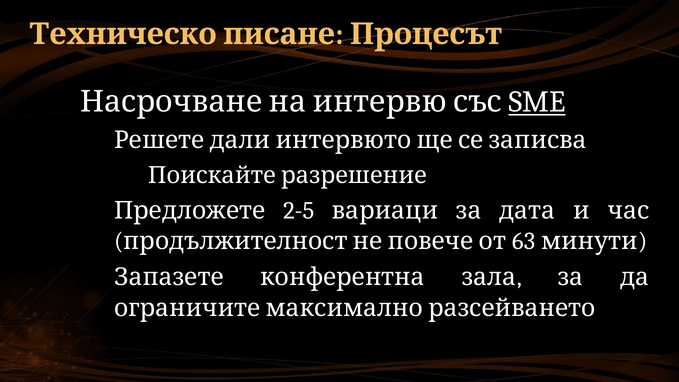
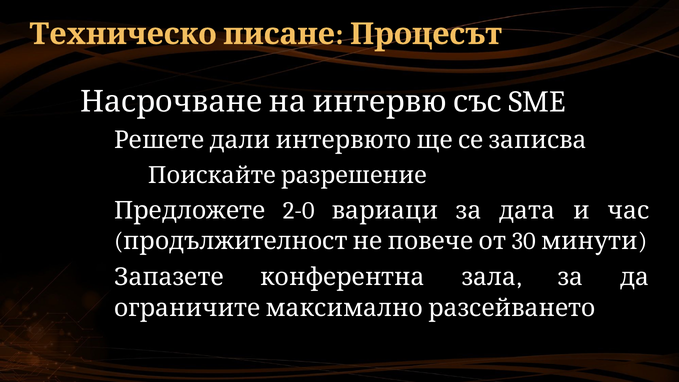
SME underline: present -> none
2-5: 2-5 -> 2-0
63: 63 -> 30
